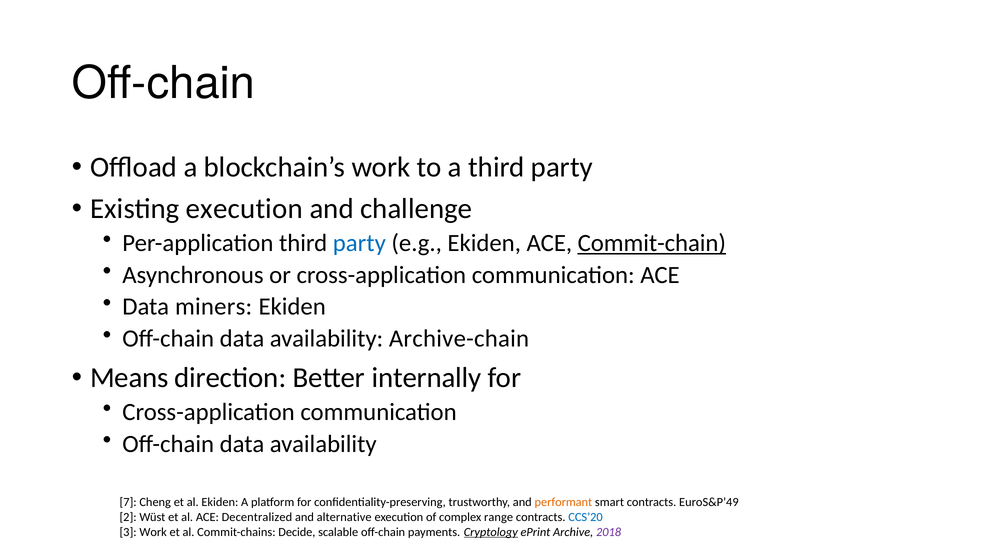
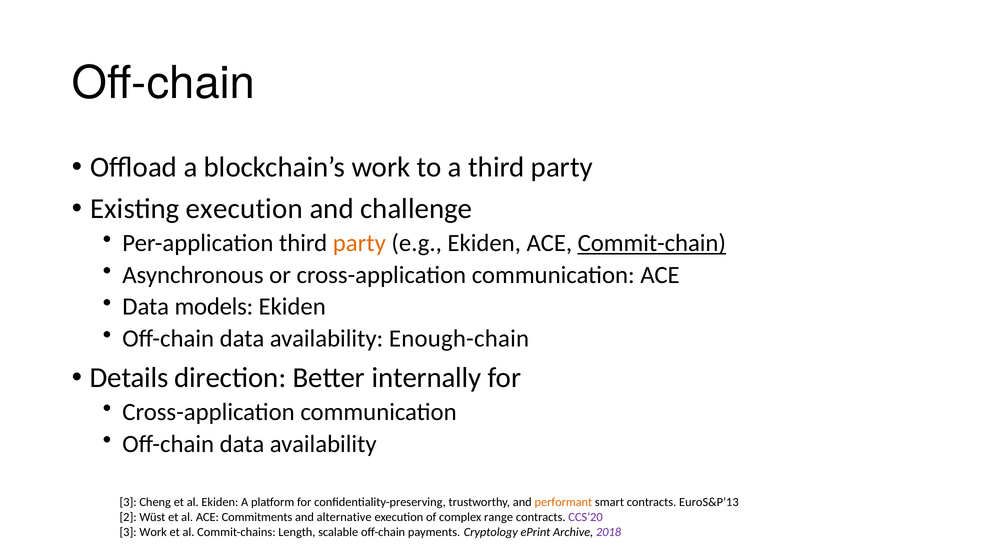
party at (359, 243) colour: blue -> orange
miners: miners -> models
Archive-chain: Archive-chain -> Enough-chain
Means: Means -> Details
7 at (128, 503): 7 -> 3
EuroS&P’49: EuroS&P’49 -> EuroS&P’13
Decentralized: Decentralized -> Commitments
CCS’20 colour: blue -> purple
Decide: Decide -> Length
Cryptology underline: present -> none
